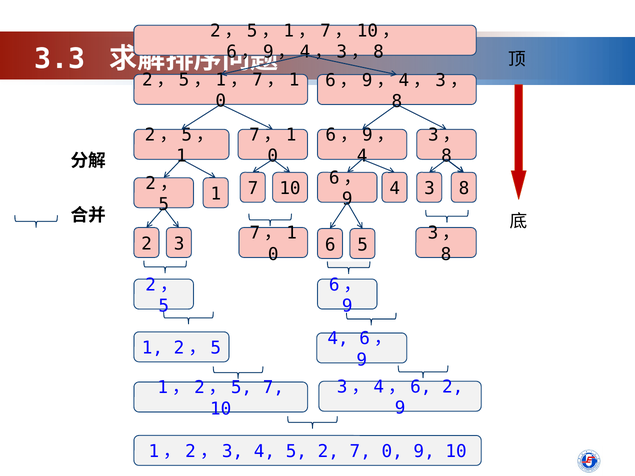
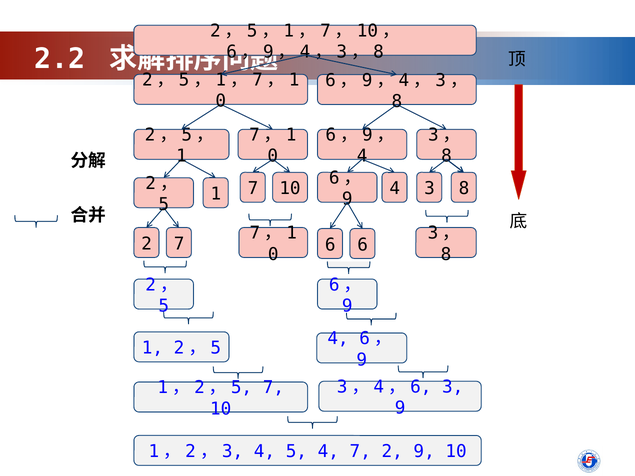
3.3: 3.3 -> 2.2
2 3: 3 -> 7
6 5: 5 -> 6
3，4，6 2: 2 -> 3
5 2: 2 -> 4
7 0: 0 -> 2
